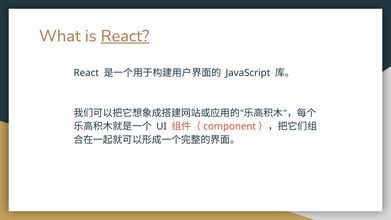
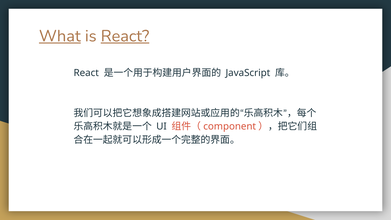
What underline: none -> present
